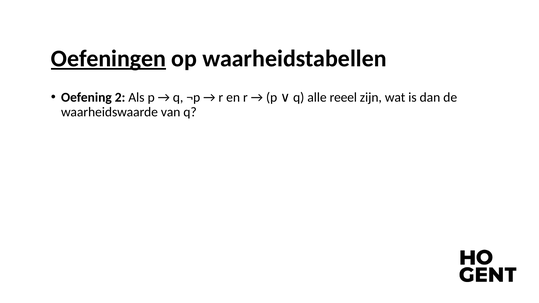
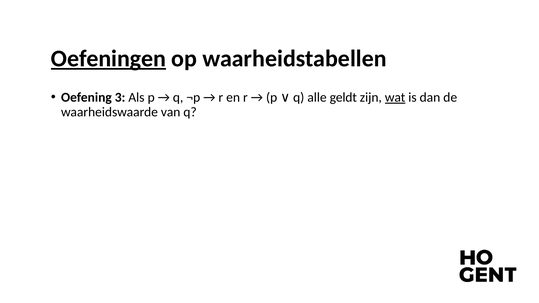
2: 2 -> 3
reeel: reeel -> geldt
wat underline: none -> present
